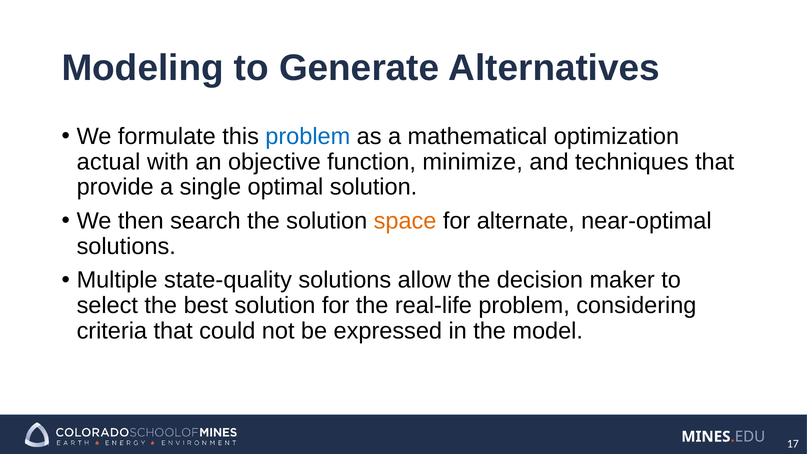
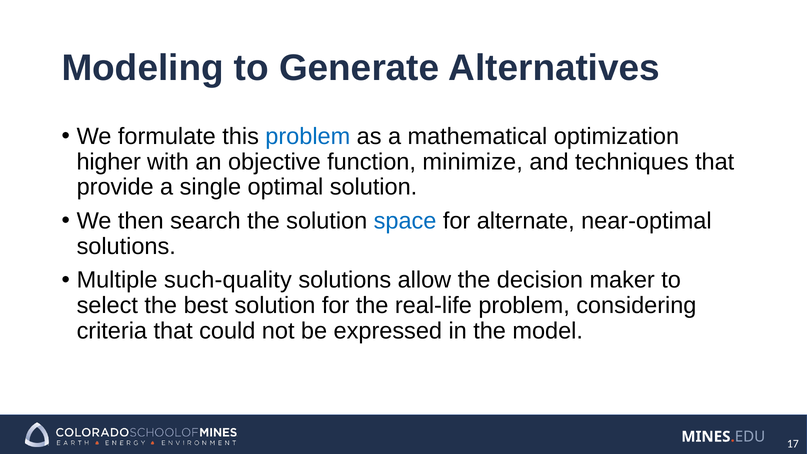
actual: actual -> higher
space colour: orange -> blue
state-quality: state-quality -> such-quality
